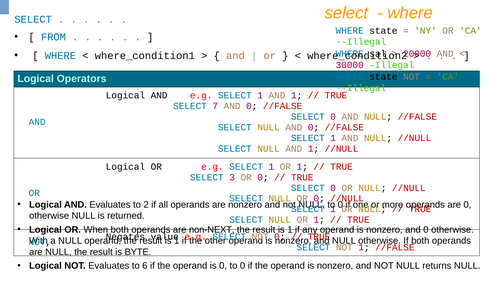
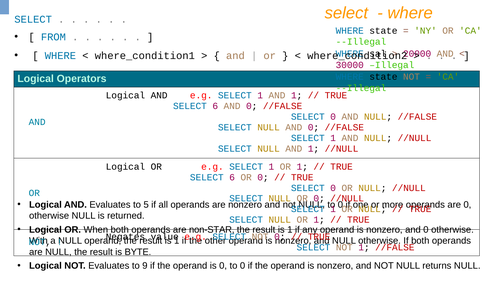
7 at (215, 106): 7 -> 6
3 at (232, 177): 3 -> 6
2: 2 -> 5
non-NEXT: non-NEXT -> non-STAR
6: 6 -> 9
